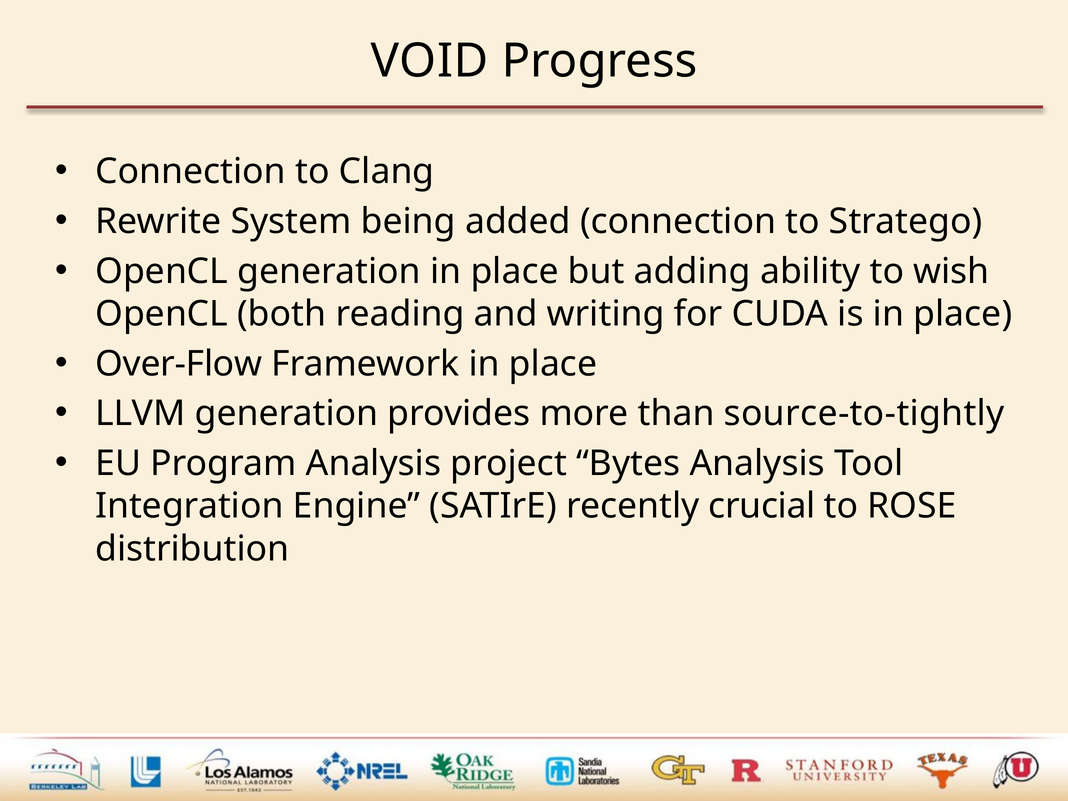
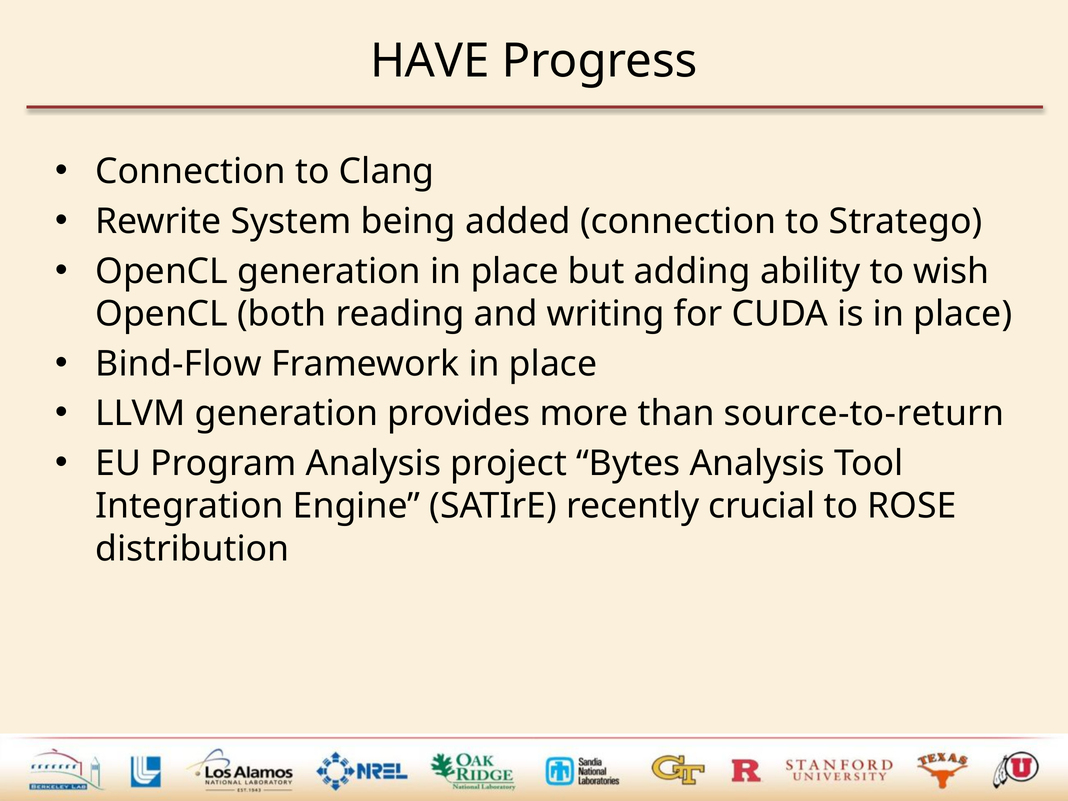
VOID: VOID -> HAVE
Over-Flow: Over-Flow -> Bind-Flow
source-to-tightly: source-to-tightly -> source-to-return
